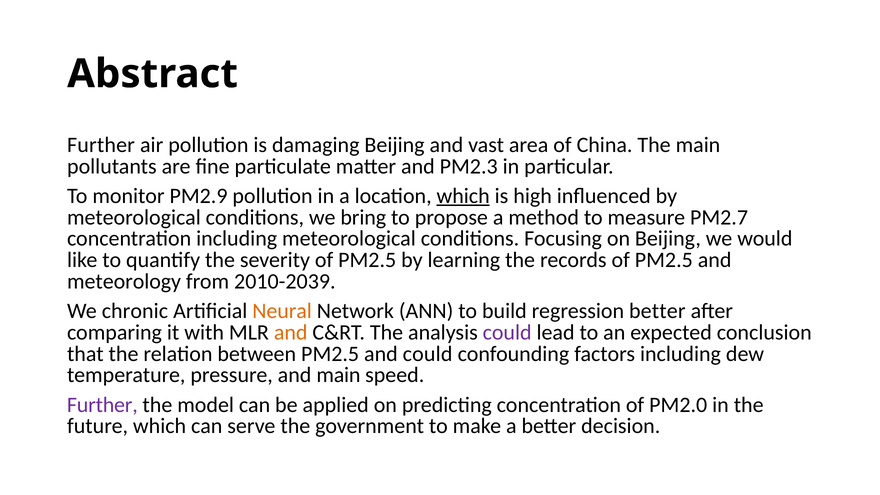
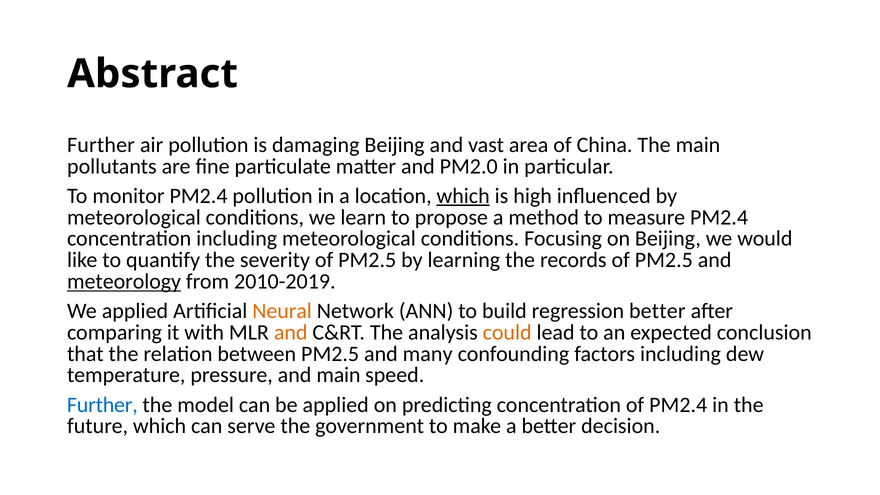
PM2.3: PM2.3 -> PM2.0
monitor PM2.9: PM2.9 -> PM2.4
bring: bring -> learn
measure PM2.7: PM2.7 -> PM2.4
meteorology underline: none -> present
2010-2039: 2010-2039 -> 2010-2019
We chronic: chronic -> applied
could at (507, 332) colour: purple -> orange
and could: could -> many
Further at (102, 405) colour: purple -> blue
of PM2.0: PM2.0 -> PM2.4
